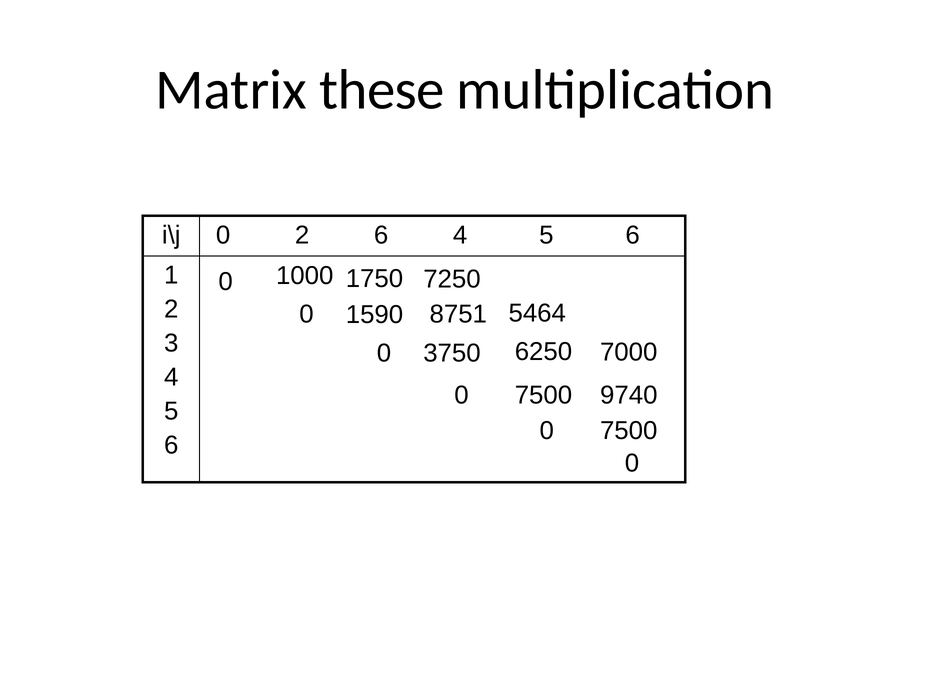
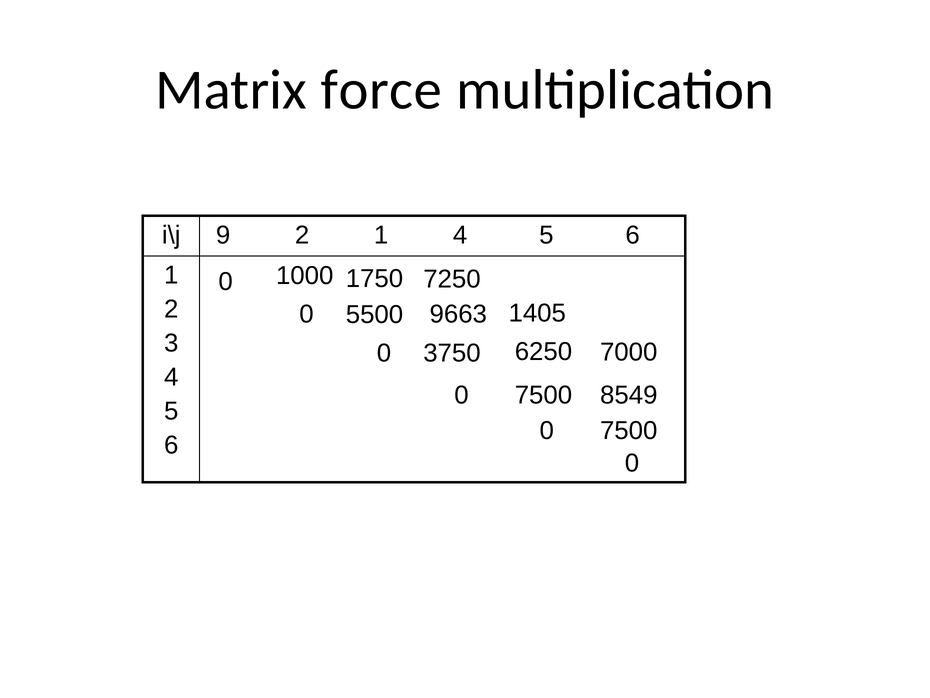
these: these -> force
i\j 0: 0 -> 9
2 6: 6 -> 1
5464: 5464 -> 1405
8751: 8751 -> 9663
1590: 1590 -> 5500
9740: 9740 -> 8549
